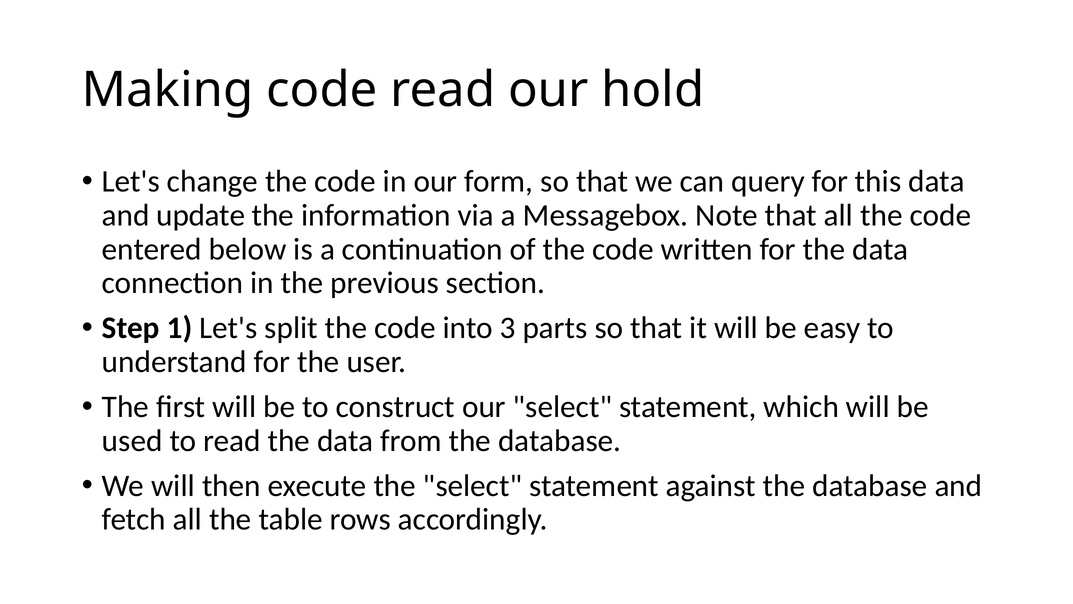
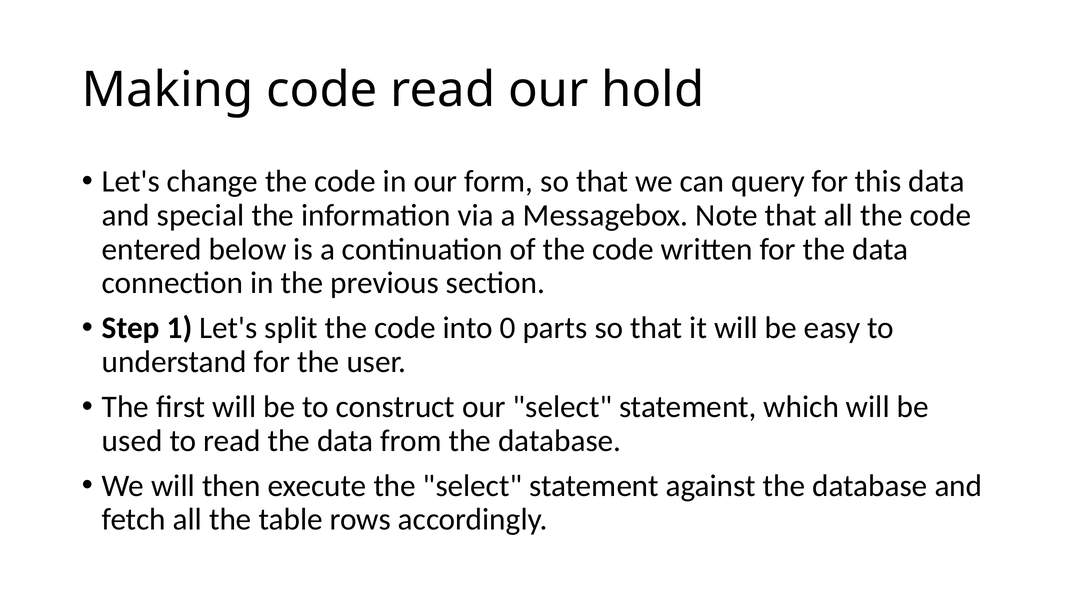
update: update -> special
3: 3 -> 0
